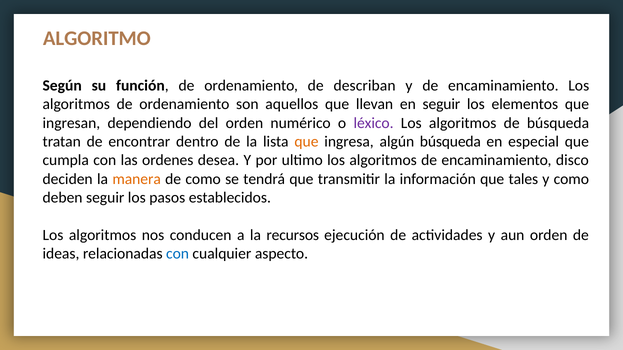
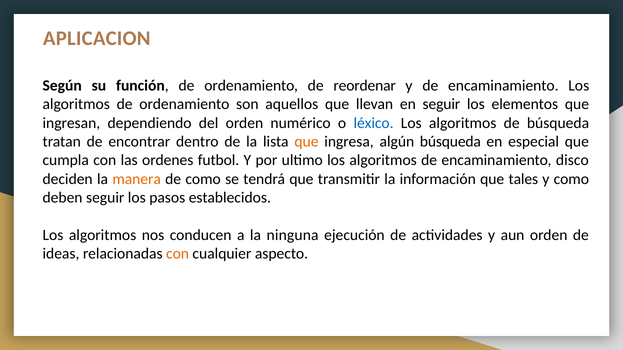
ALGORITMO: ALGORITMO -> APLICACION
describan: describan -> reordenar
léxico colour: purple -> blue
desea: desea -> futbol
recursos: recursos -> ninguna
con at (178, 254) colour: blue -> orange
